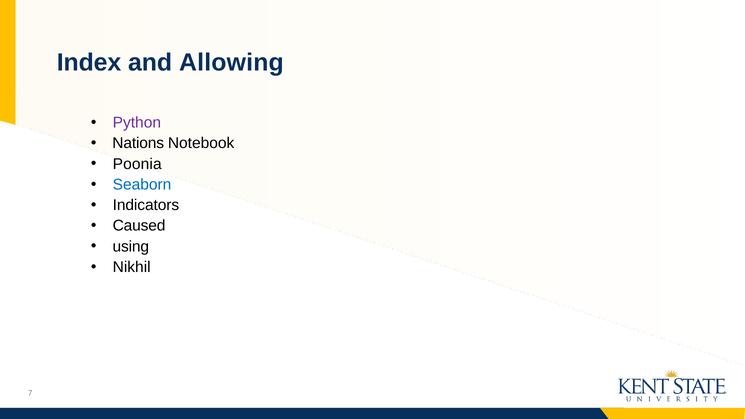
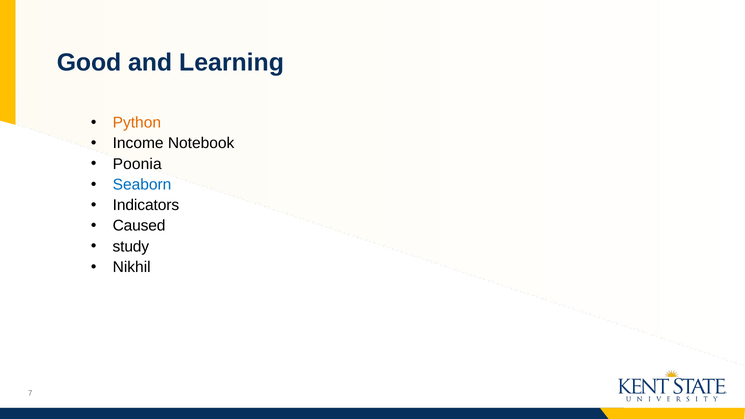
Index: Index -> Good
Allowing: Allowing -> Learning
Python colour: purple -> orange
Nations: Nations -> Income
using: using -> study
